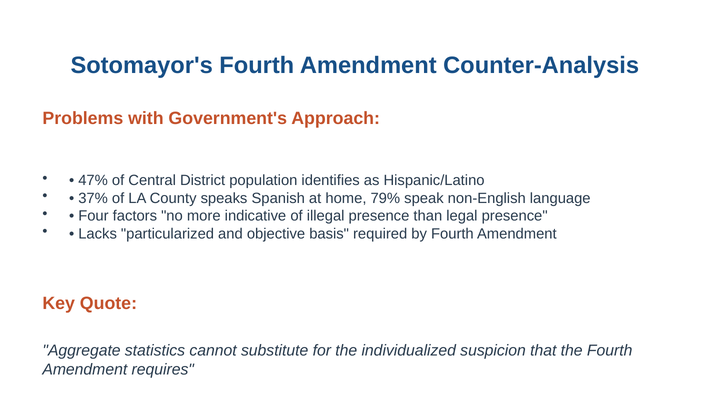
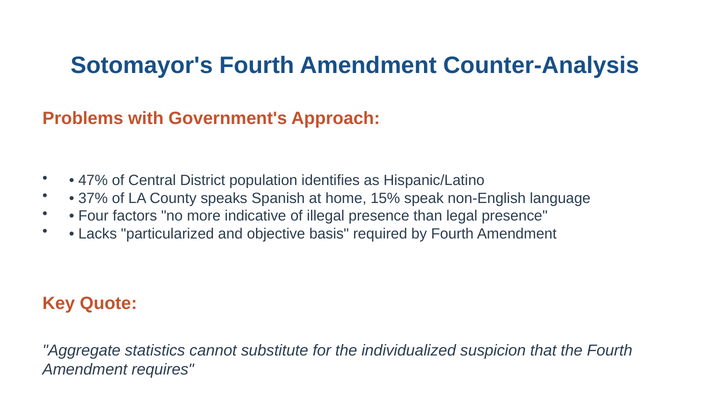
79%: 79% -> 15%
